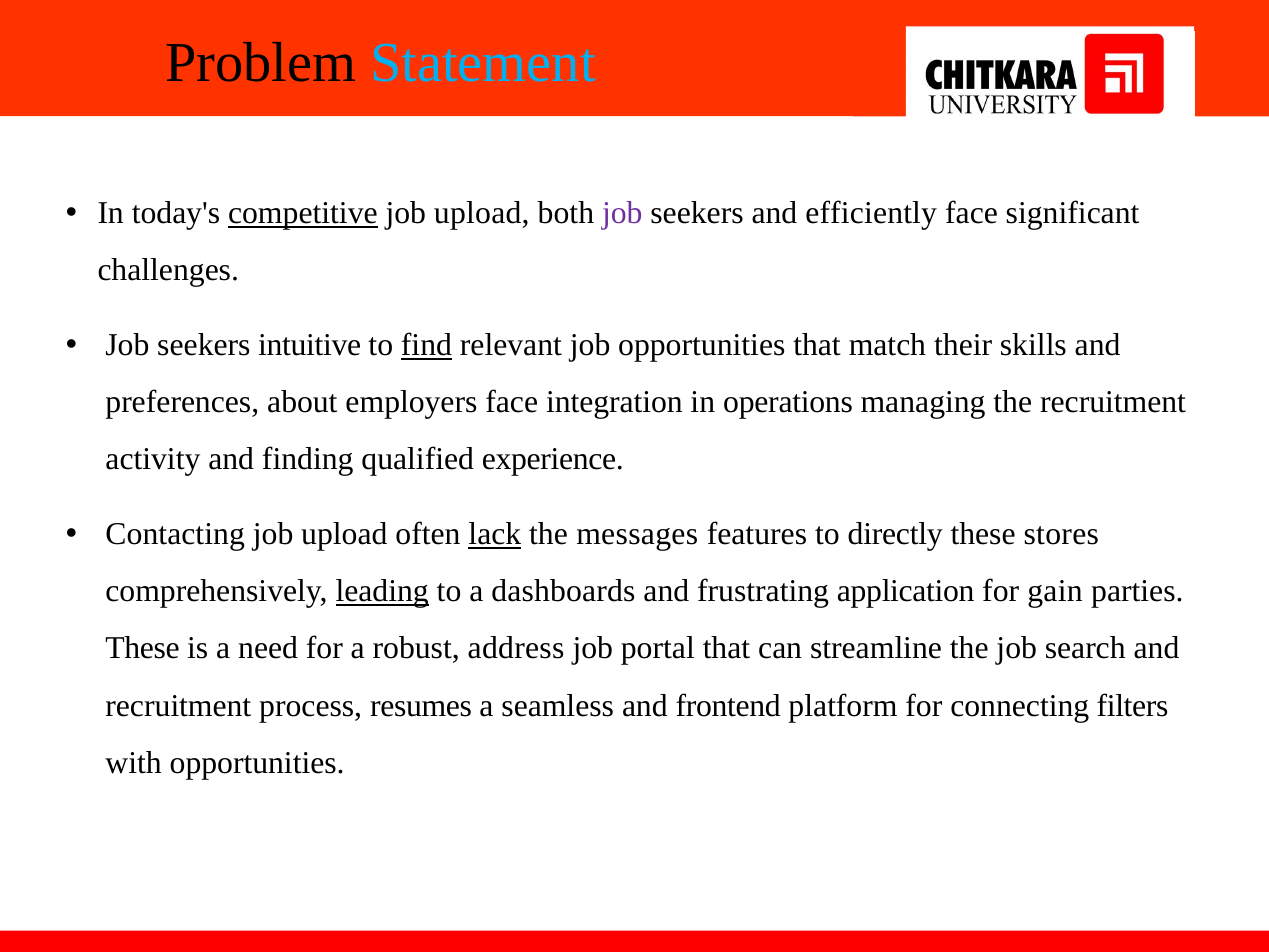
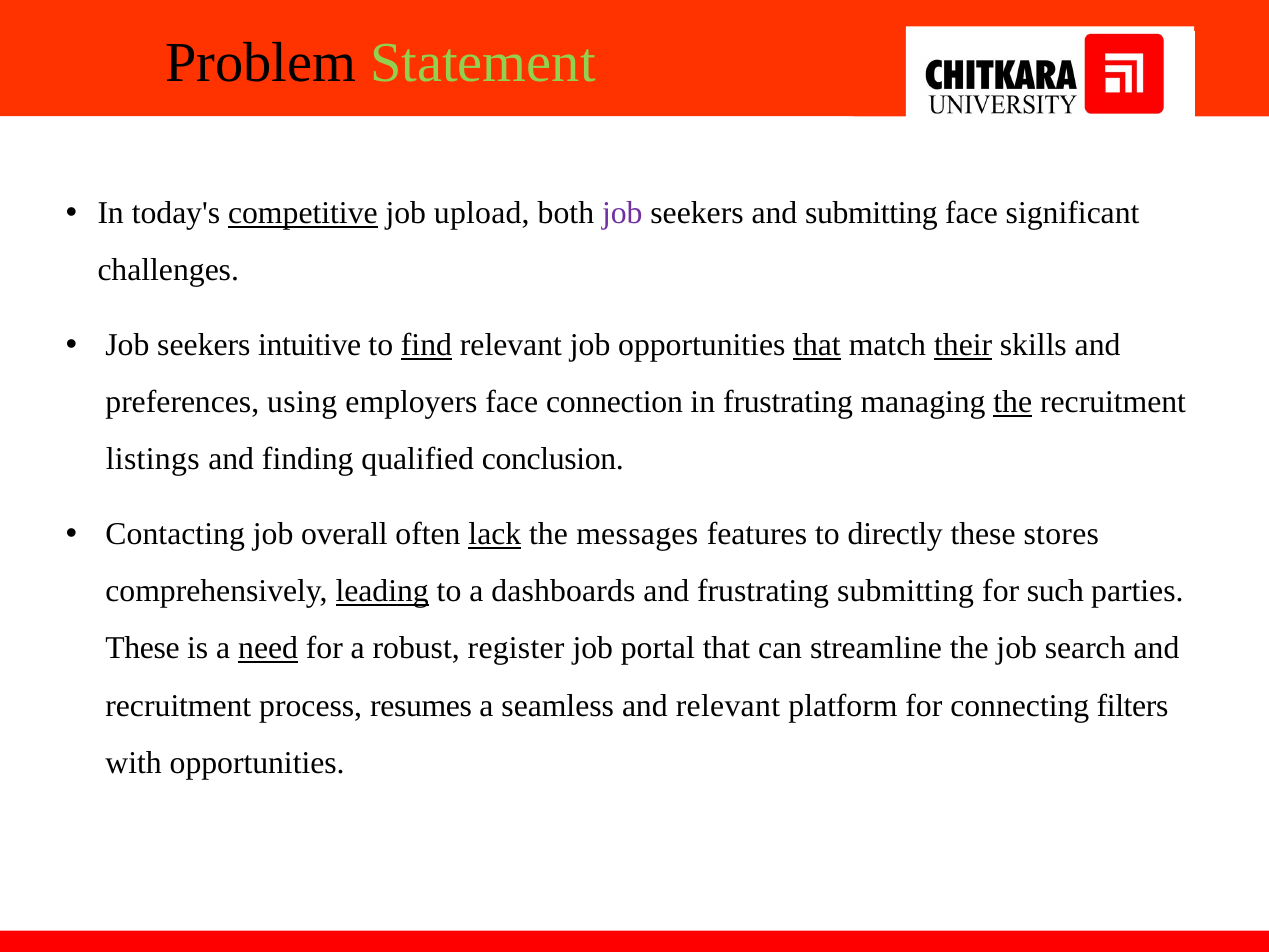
Statement colour: light blue -> light green
and efficiently: efficiently -> submitting
that at (817, 345) underline: none -> present
their underline: none -> present
about: about -> using
integration: integration -> connection
in operations: operations -> frustrating
the at (1013, 402) underline: none -> present
activity: activity -> listings
experience: experience -> conclusion
upload at (344, 534): upload -> overall
frustrating application: application -> submitting
gain: gain -> such
need underline: none -> present
address: address -> register
and frontend: frontend -> relevant
